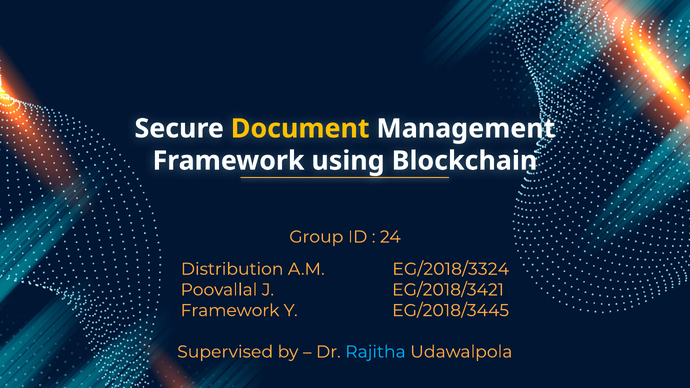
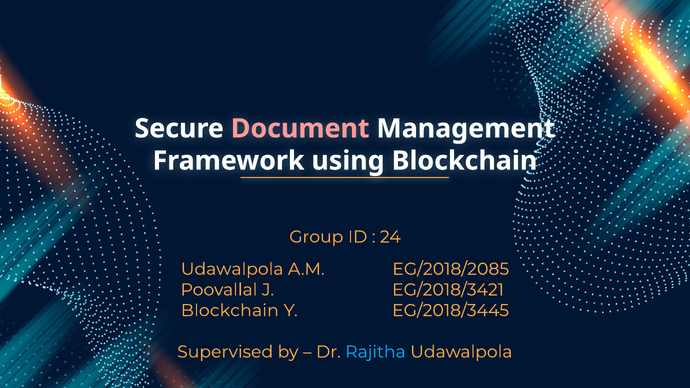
Document colour: yellow -> pink
Distribution at (232, 269): Distribution -> Udawalpola
EG/2018/3324: EG/2018/3324 -> EG/2018/2085
Framework at (230, 311): Framework -> Blockchain
